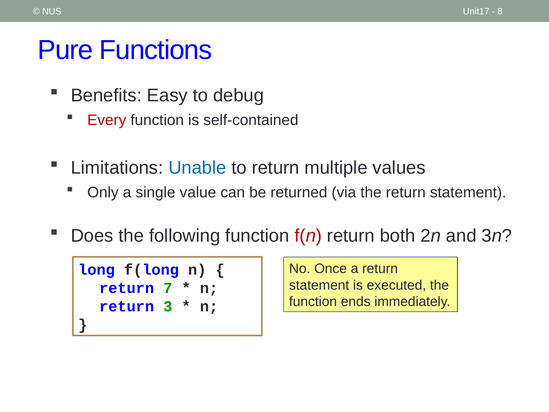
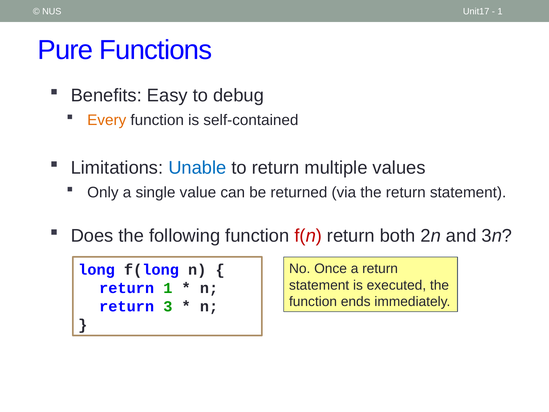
8 at (500, 12): 8 -> 1
Every colour: red -> orange
return 7: 7 -> 1
